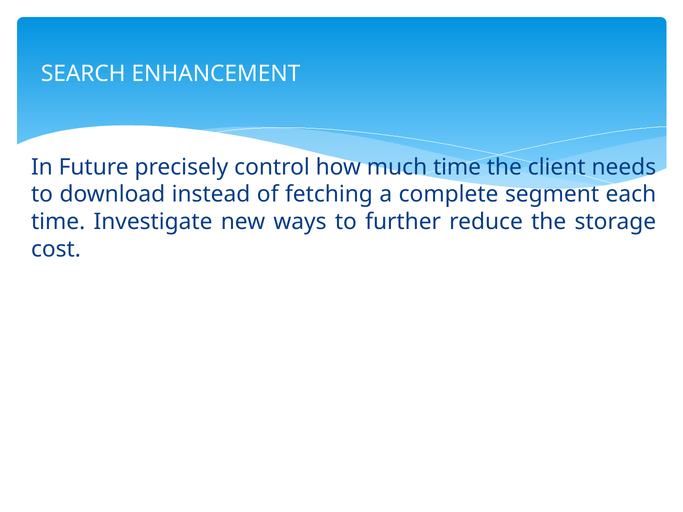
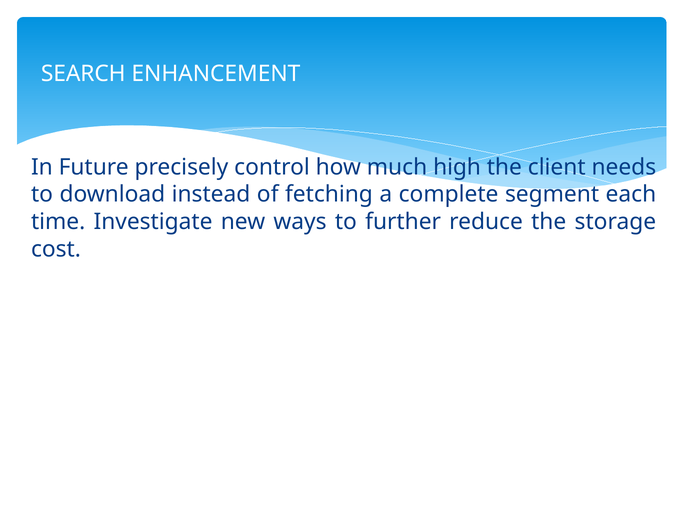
much time: time -> high
